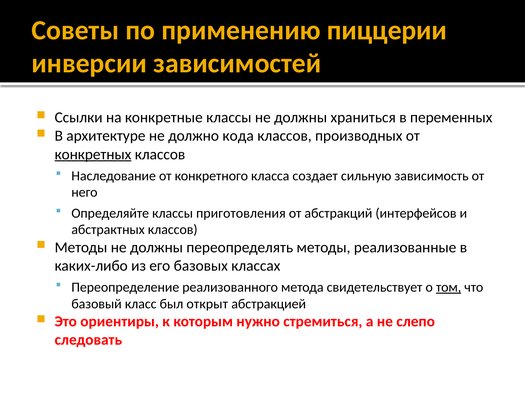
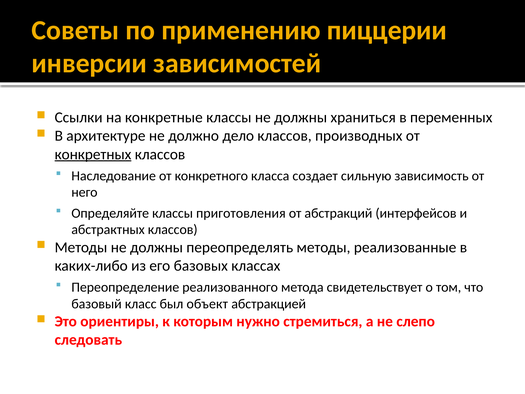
кода: кода -> дело
том underline: present -> none
открыт: открыт -> объект
